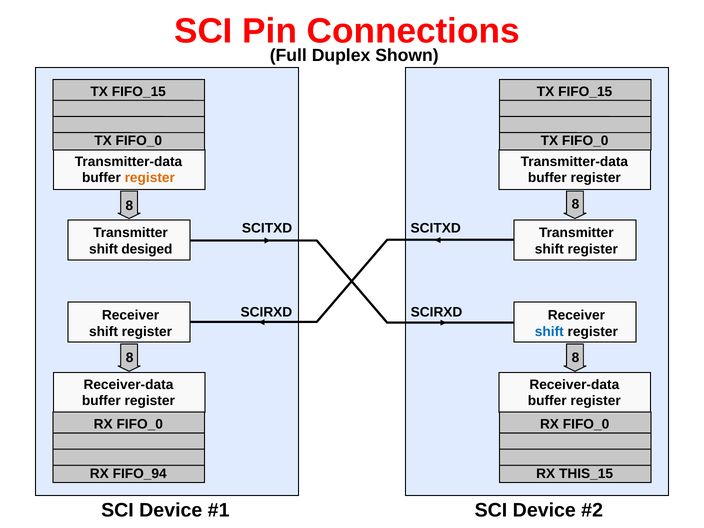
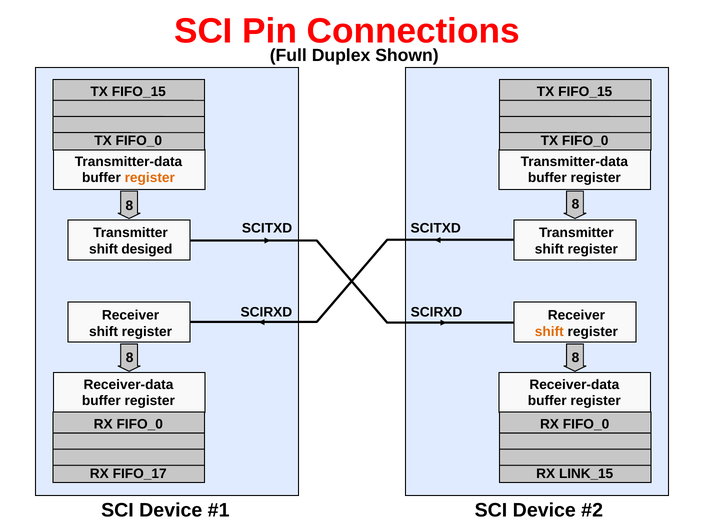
shift at (549, 331) colour: blue -> orange
FIFO_94: FIFO_94 -> FIFO_17
THIS_15: THIS_15 -> LINK_15
